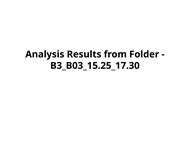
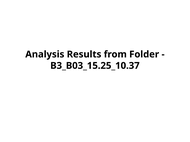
B3_B03_15.25_17.30: B3_B03_15.25_17.30 -> B3_B03_15.25_10.37
